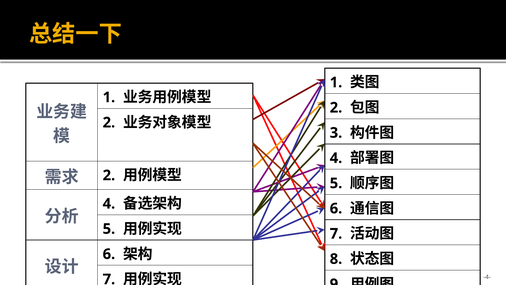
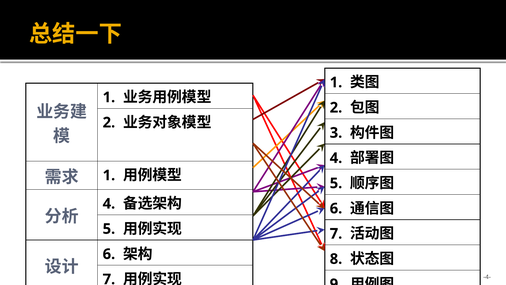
2 at (109, 175): 2 -> 1
